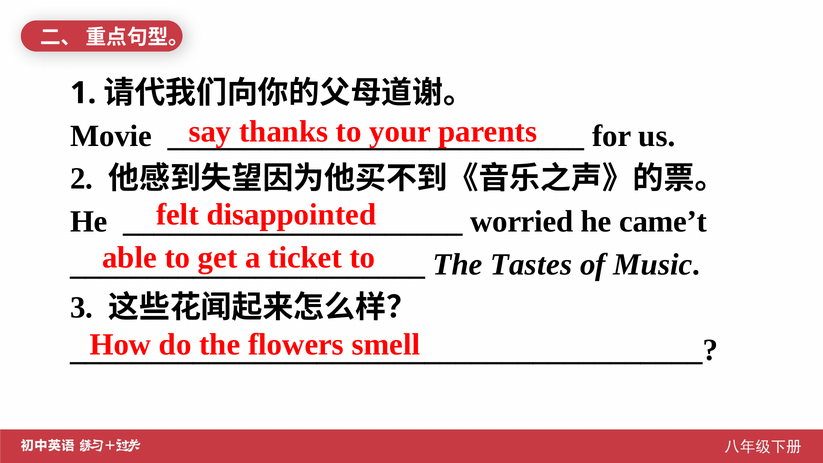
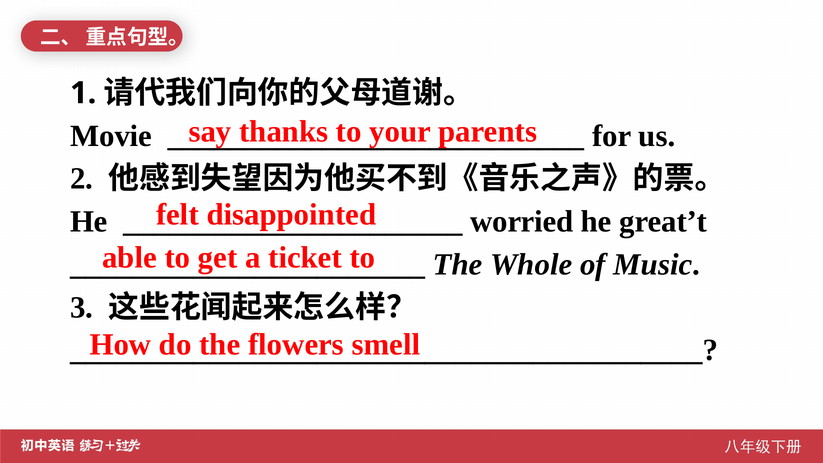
came’t: came’t -> great’t
Tastes: Tastes -> Whole
